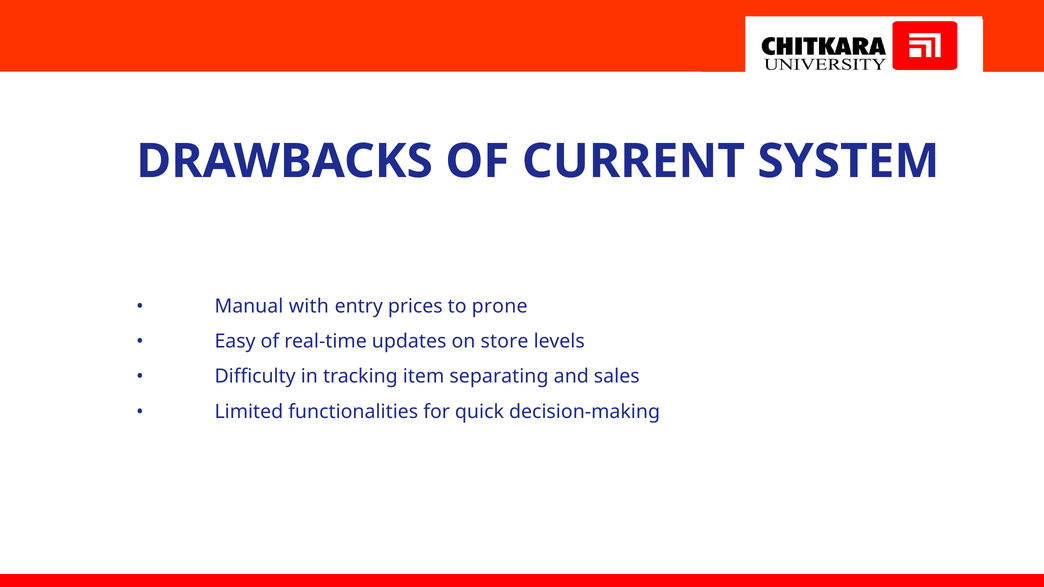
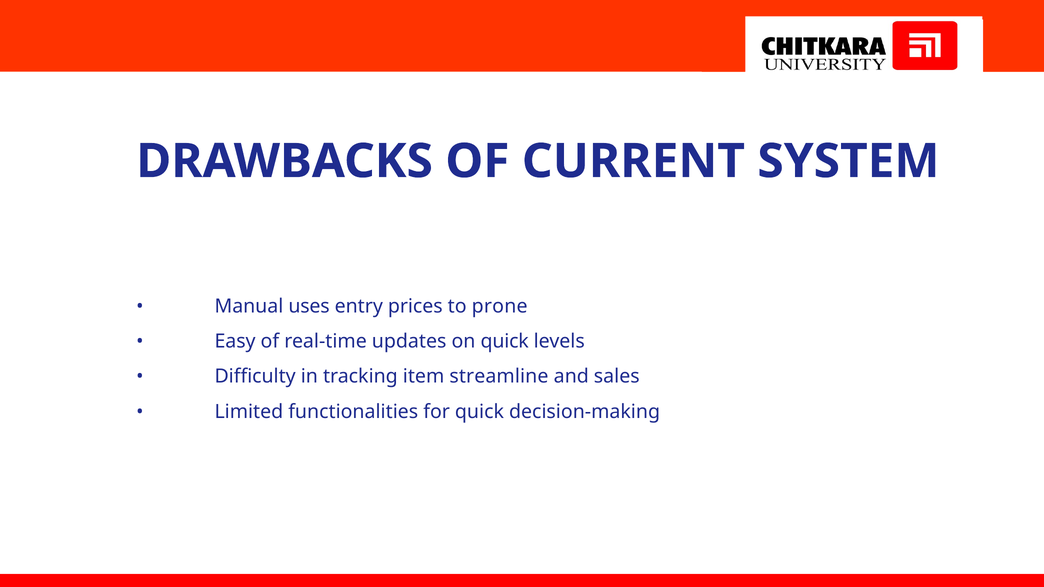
with: with -> uses
on store: store -> quick
separating: separating -> streamline
